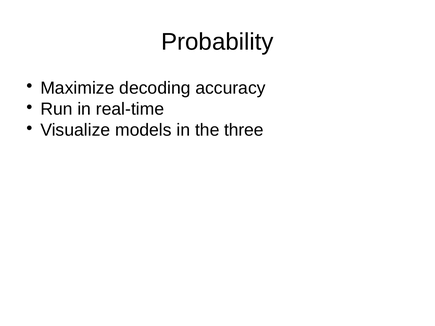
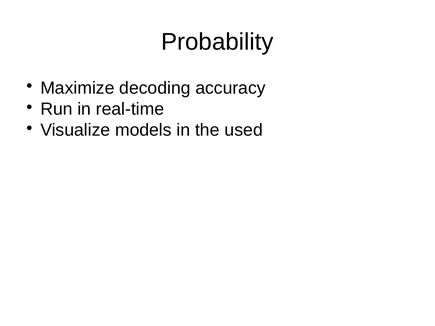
three: three -> used
